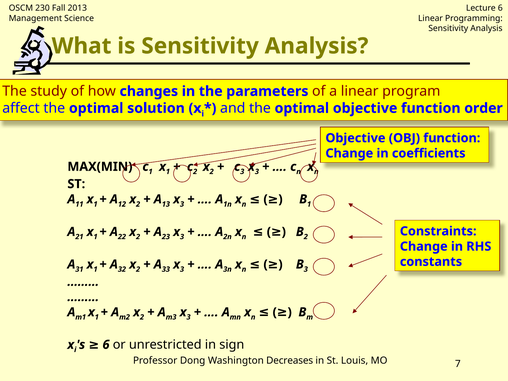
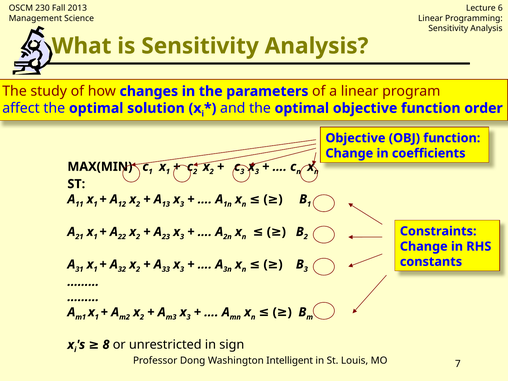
6 at (106, 345): 6 -> 8
Decreases: Decreases -> Intelligent
